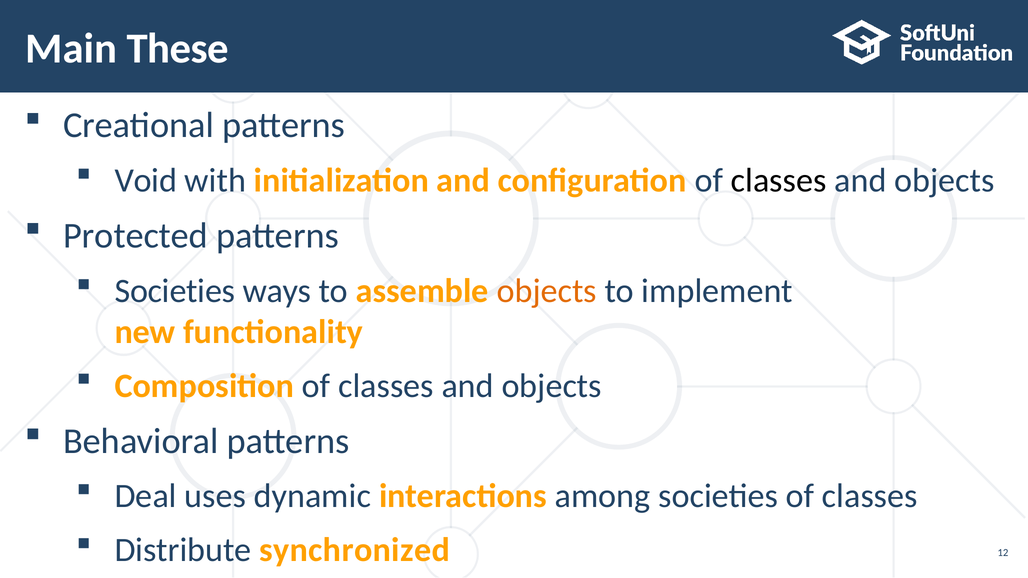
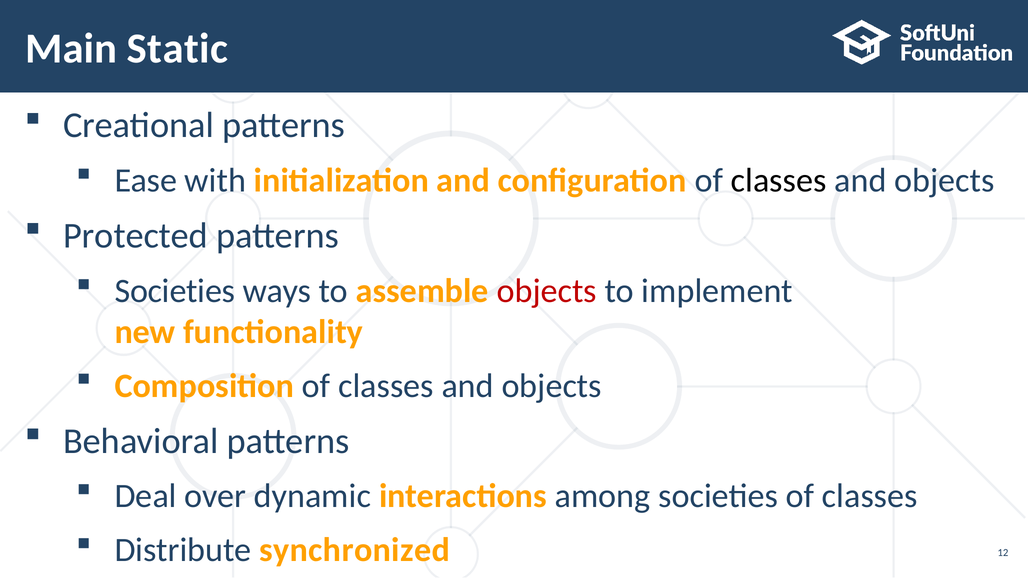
These: These -> Static
Void: Void -> Ease
objects at (547, 291) colour: orange -> red
uses: uses -> over
